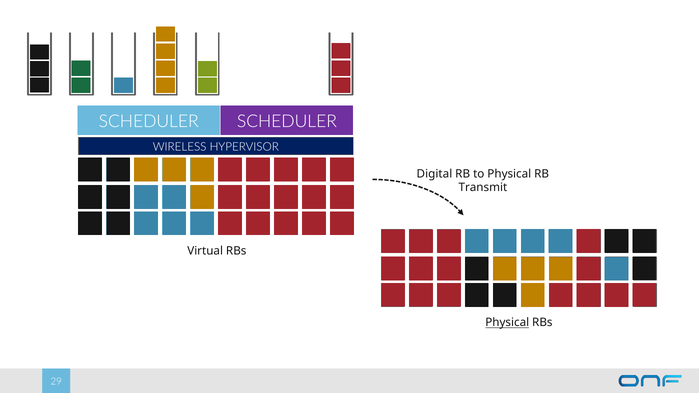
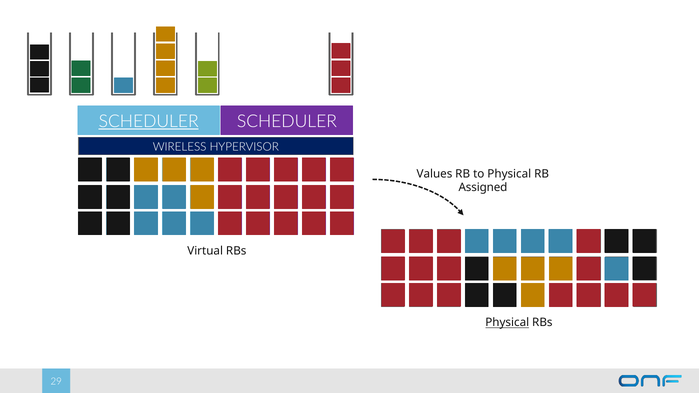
SCHEDULER at (149, 122) underline: none -> present
Digital: Digital -> Values
Transmit: Transmit -> Assigned
